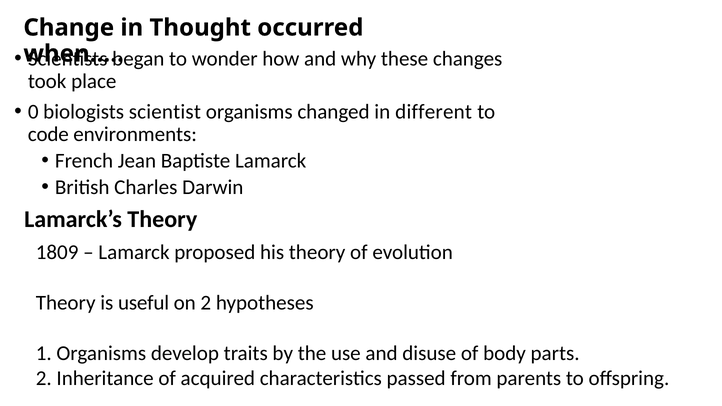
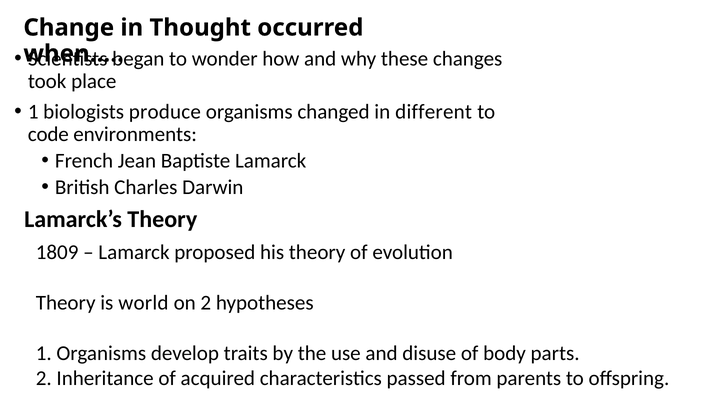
0 at (33, 112): 0 -> 1
scientist: scientist -> produce
useful: useful -> world
